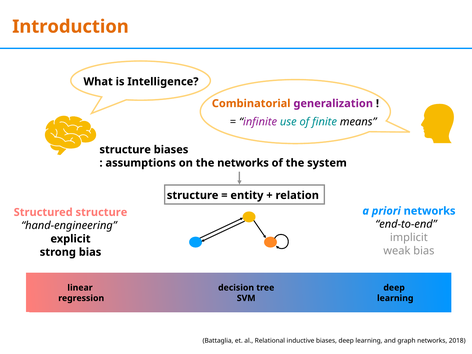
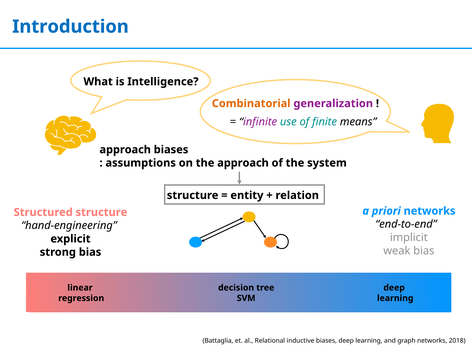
Introduction colour: orange -> blue
structure at (125, 150): structure -> approach
the networks: networks -> approach
